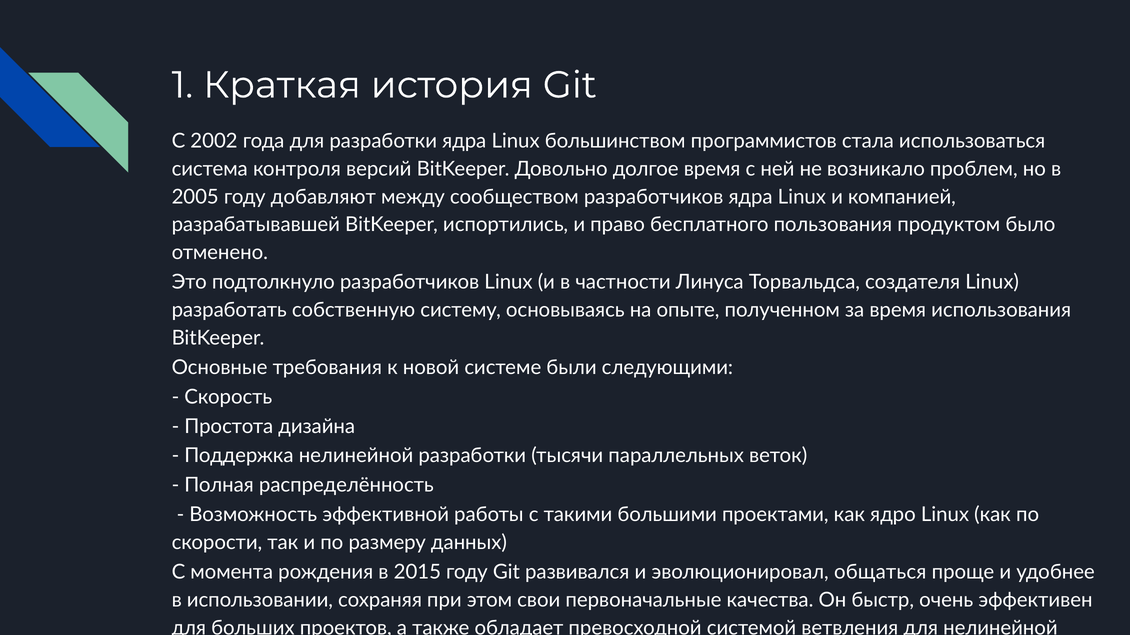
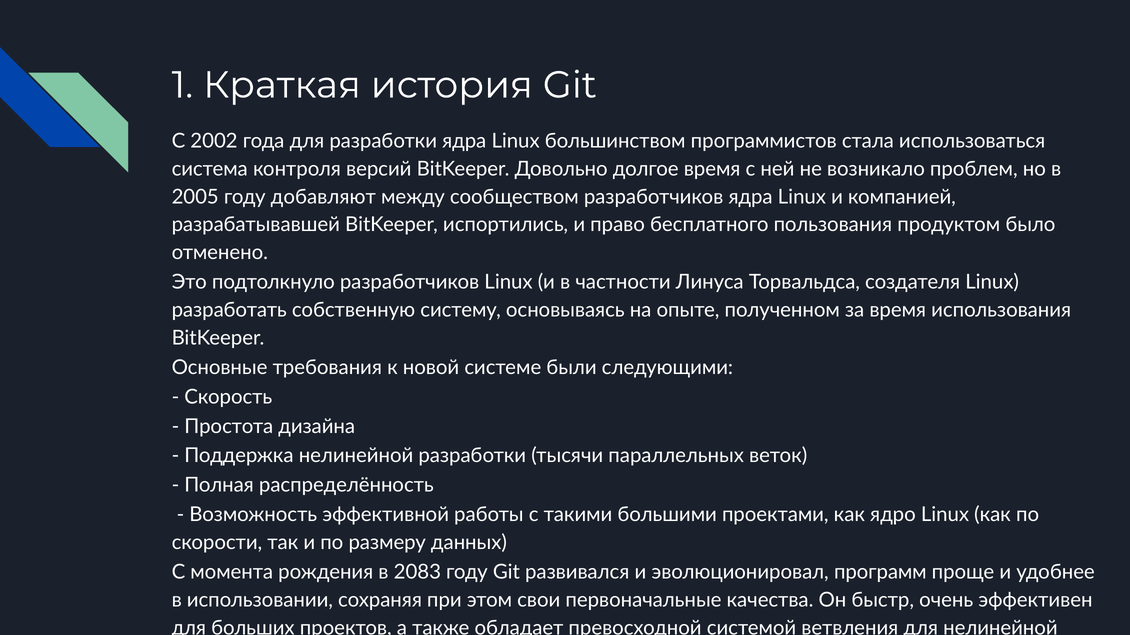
2015: 2015 -> 2083
общаться: общаться -> программ
